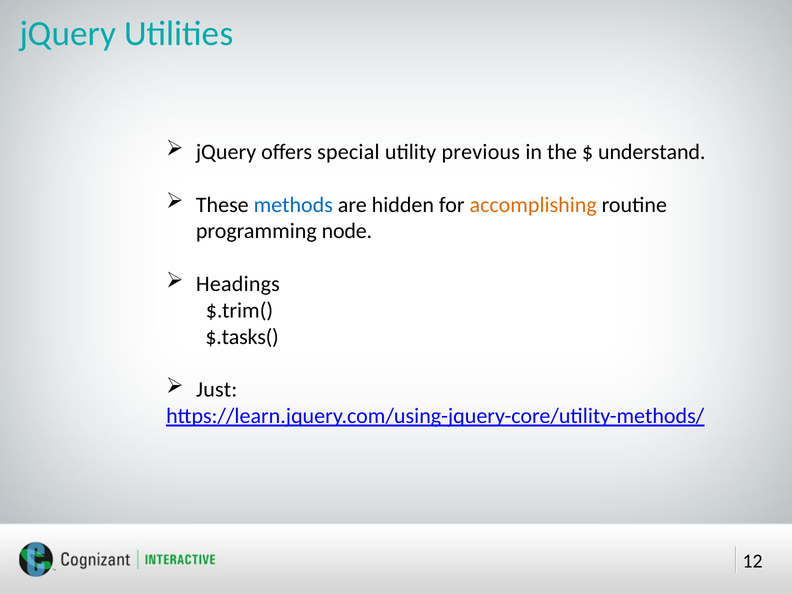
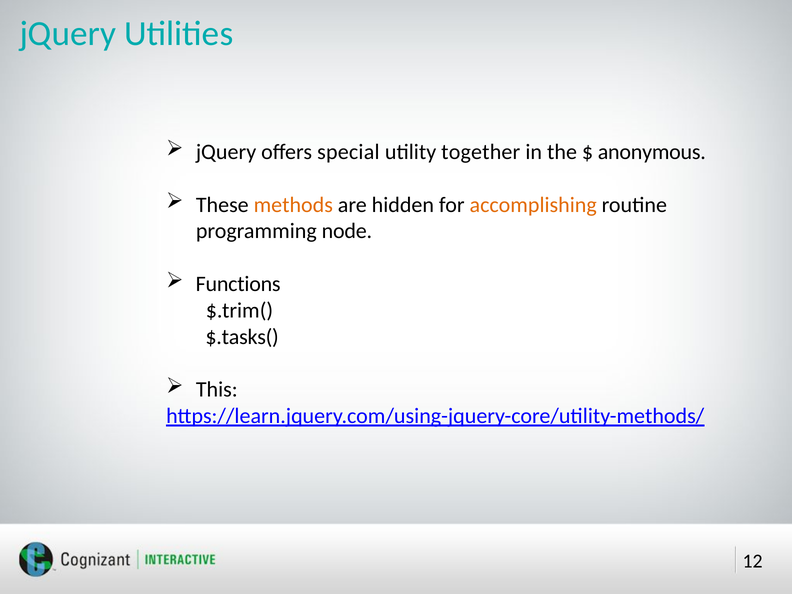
previous: previous -> together
understand: understand -> anonymous
methods colour: blue -> orange
Headings: Headings -> Functions
Just: Just -> This
